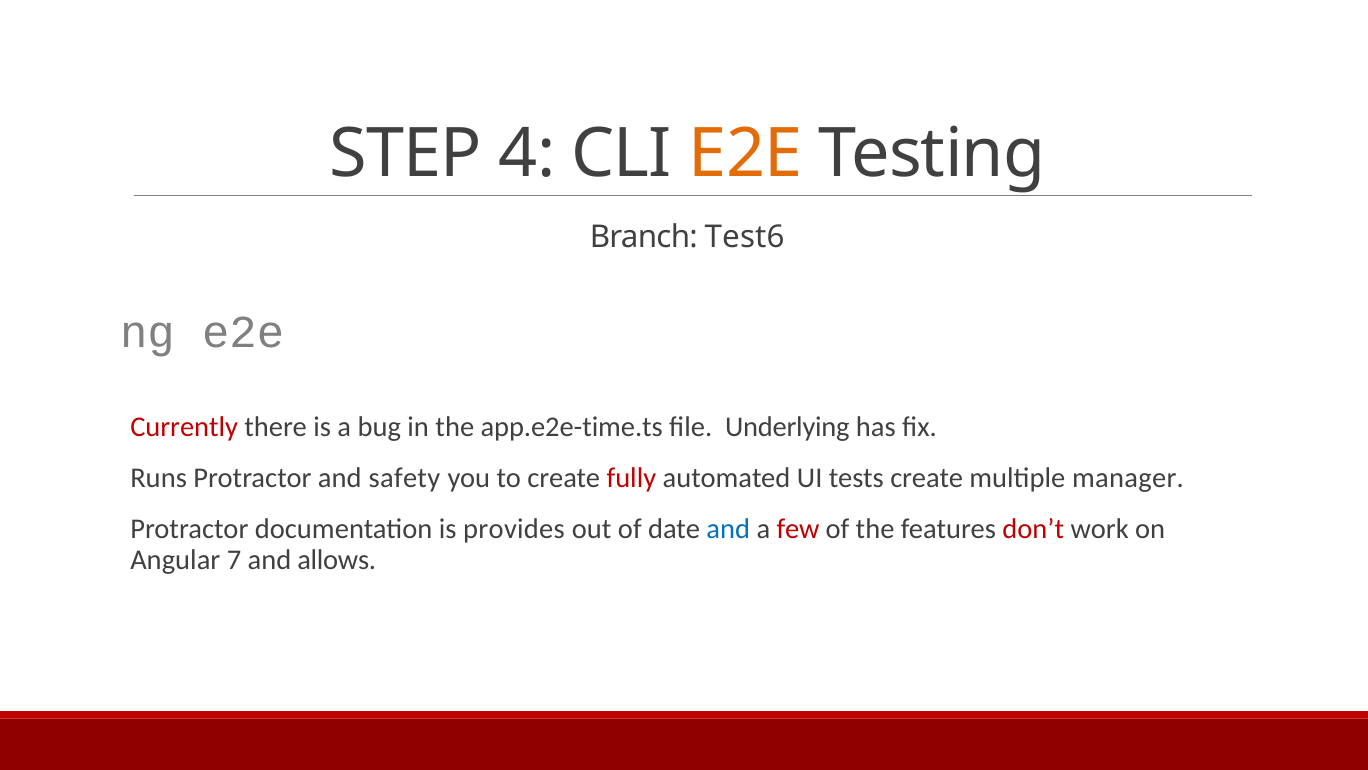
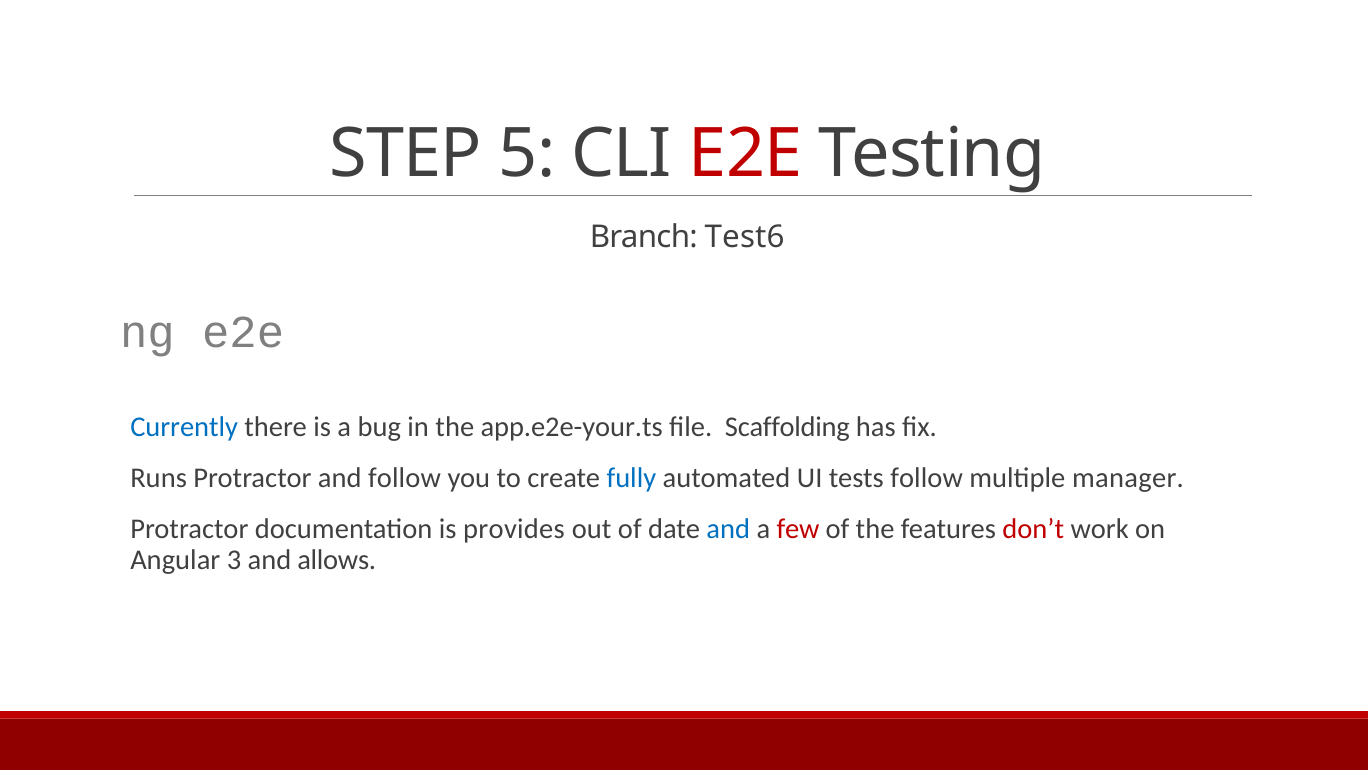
4: 4 -> 5
E2E at (746, 153) colour: orange -> red
Currently colour: red -> blue
app.e2e-time.ts: app.e2e-time.ts -> app.e2e-your.ts
Underlying: Underlying -> Scaffolding
and safety: safety -> follow
fully colour: red -> blue
tests create: create -> follow
7: 7 -> 3
